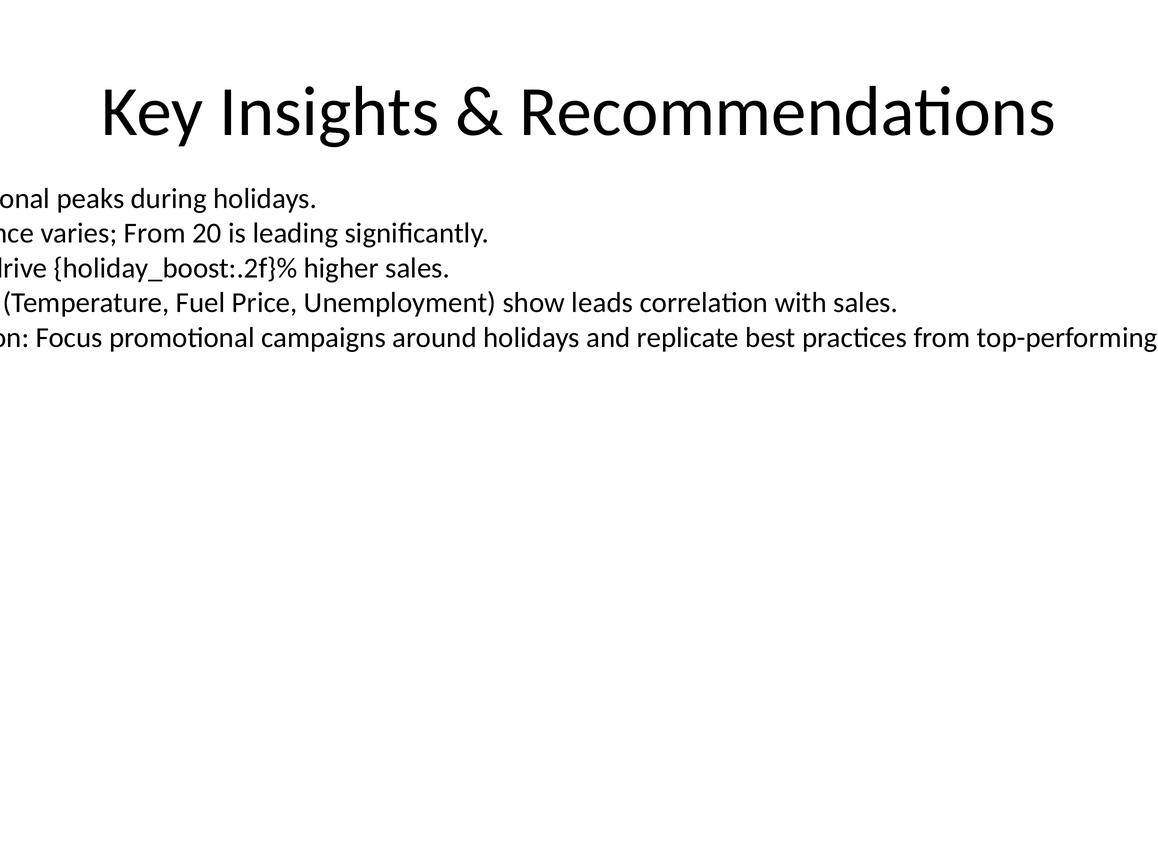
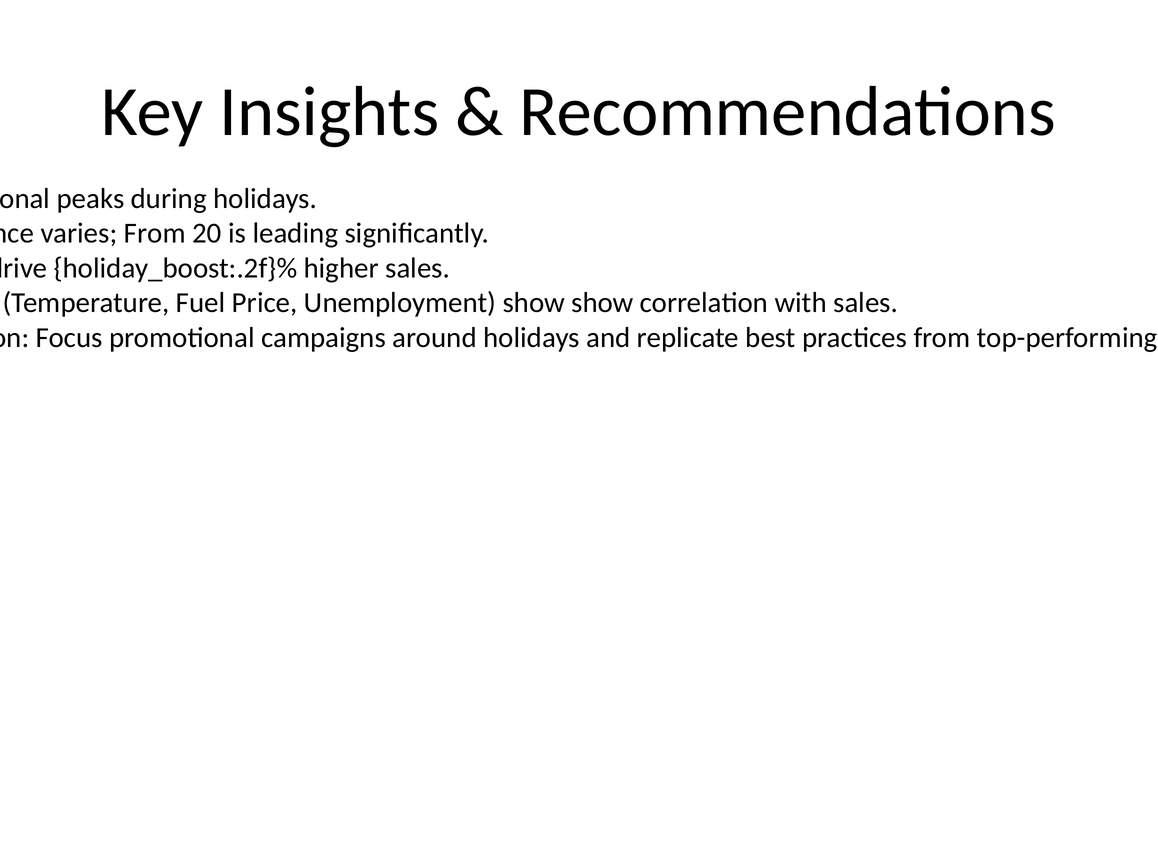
show leads: leads -> show
